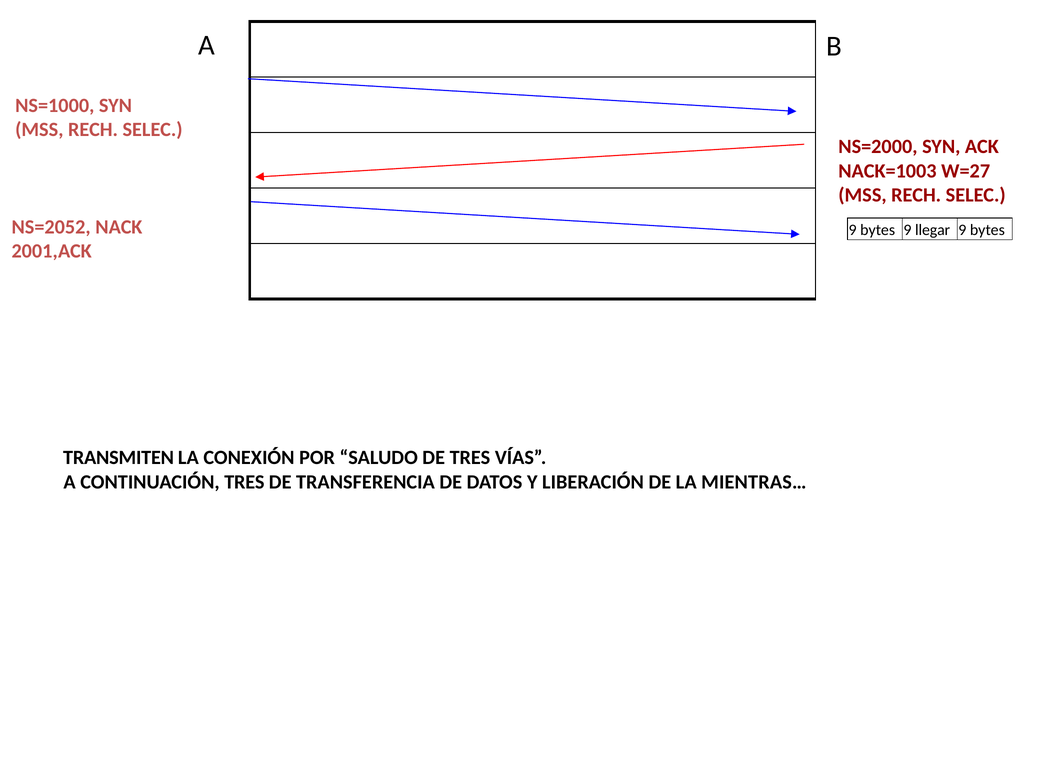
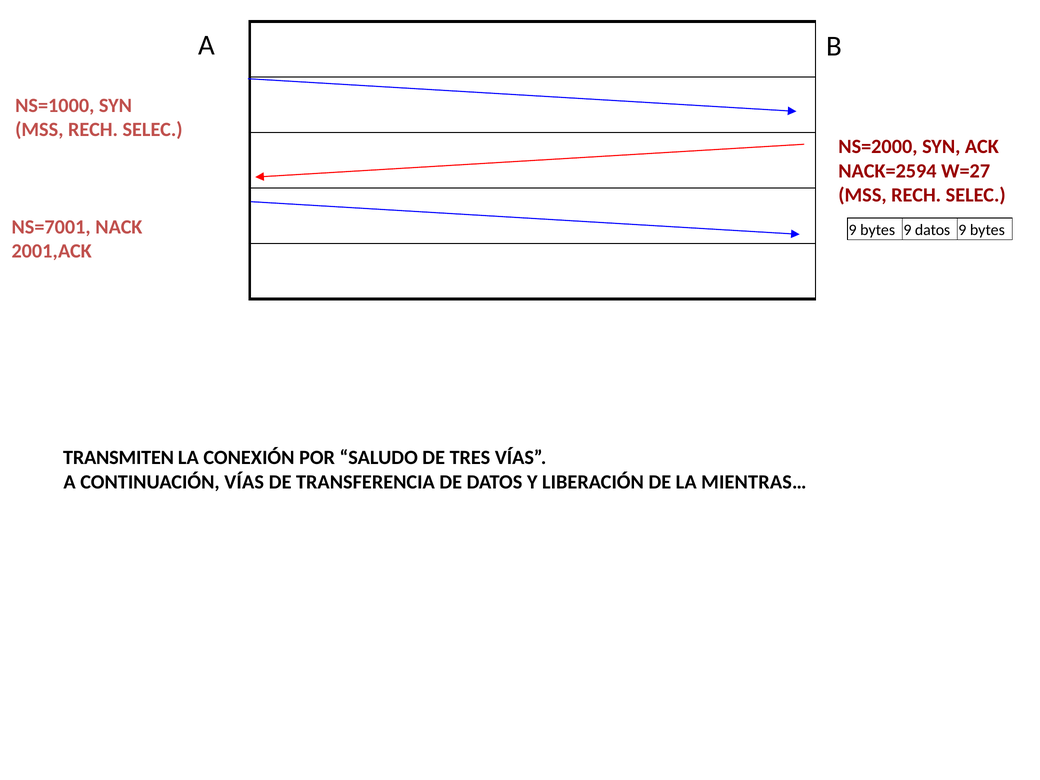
NACK=1003: NACK=1003 -> NACK=2594
NS=2052: NS=2052 -> NS=7001
9 llegar: llegar -> datos
CONTINUACIÓN TRES: TRES -> VÍAS
